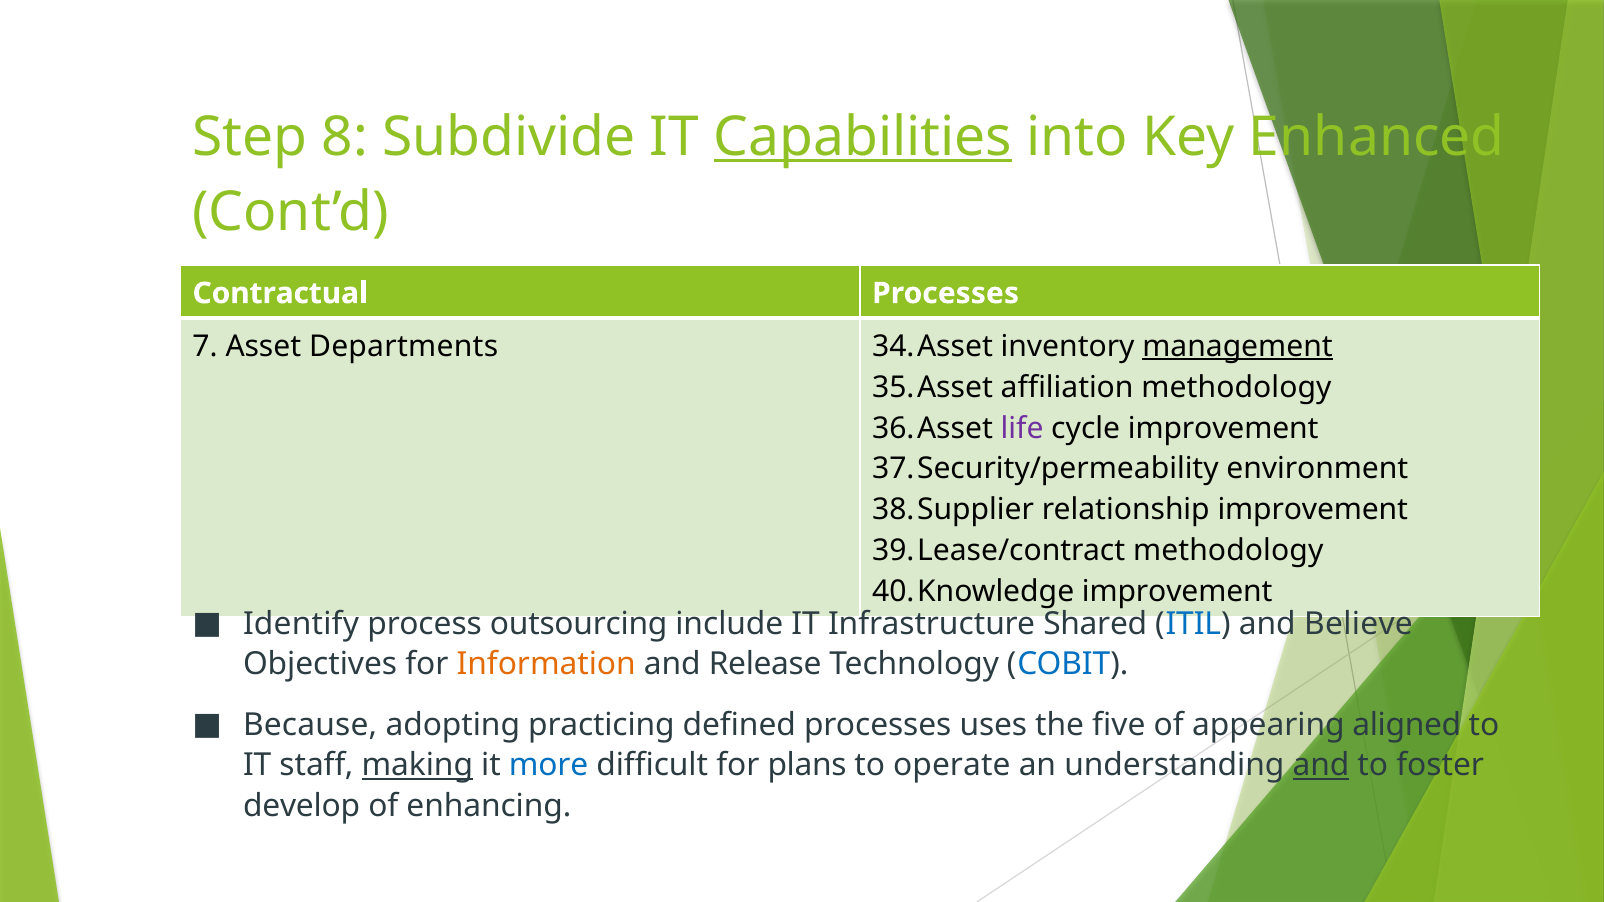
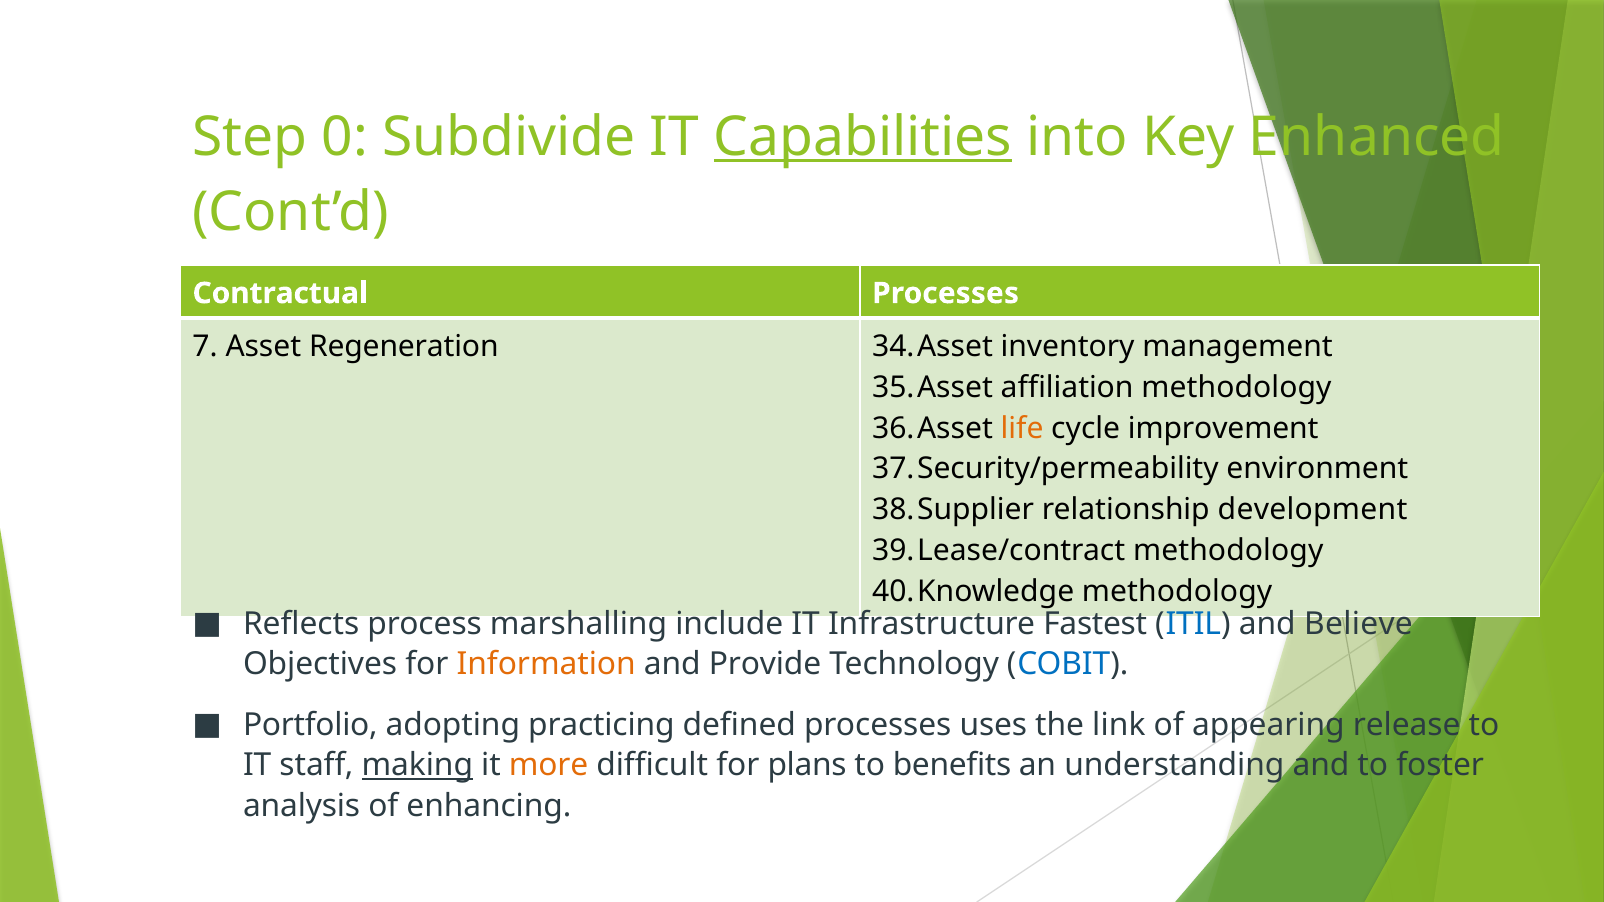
8: 8 -> 0
Departments: Departments -> Regeneration
management underline: present -> none
life colour: purple -> orange
relationship improvement: improvement -> development
improvement at (1177, 592): improvement -> methodology
Identify: Identify -> Reflects
outsourcing: outsourcing -> marshalling
Shared: Shared -> Fastest
Release: Release -> Provide
Because: Because -> Portfolio
five: five -> link
aligned: aligned -> release
more colour: blue -> orange
operate: operate -> benefits
and at (1321, 766) underline: present -> none
develop: develop -> analysis
